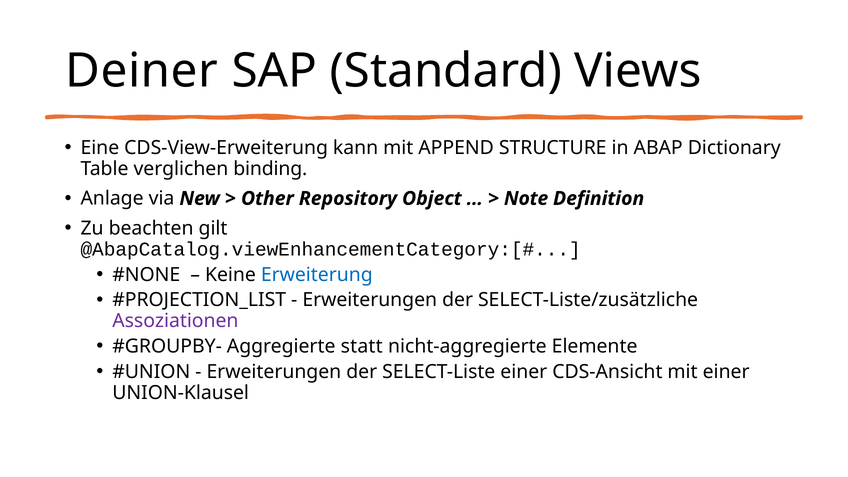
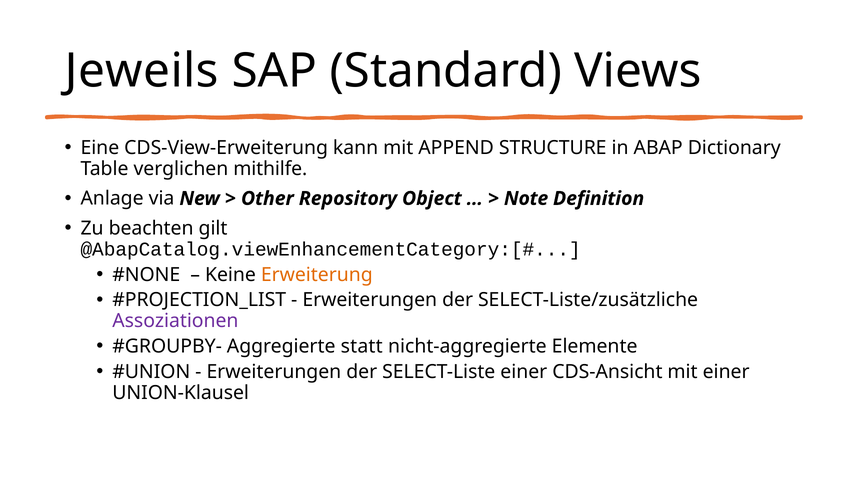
Deiner: Deiner -> Jeweils
binding: binding -> mithilfe
Erweiterung colour: blue -> orange
